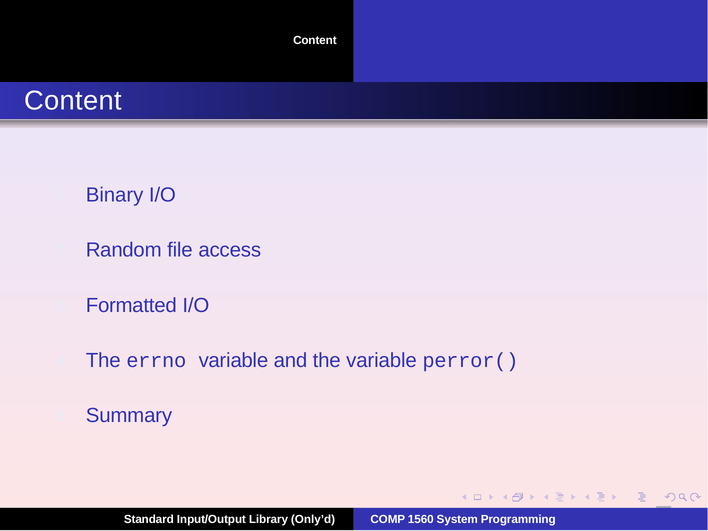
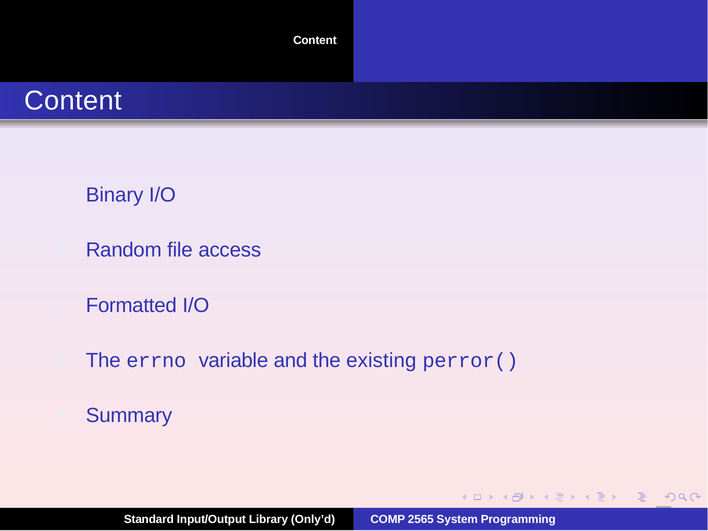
the variable: variable -> existing
1560: 1560 -> 2565
